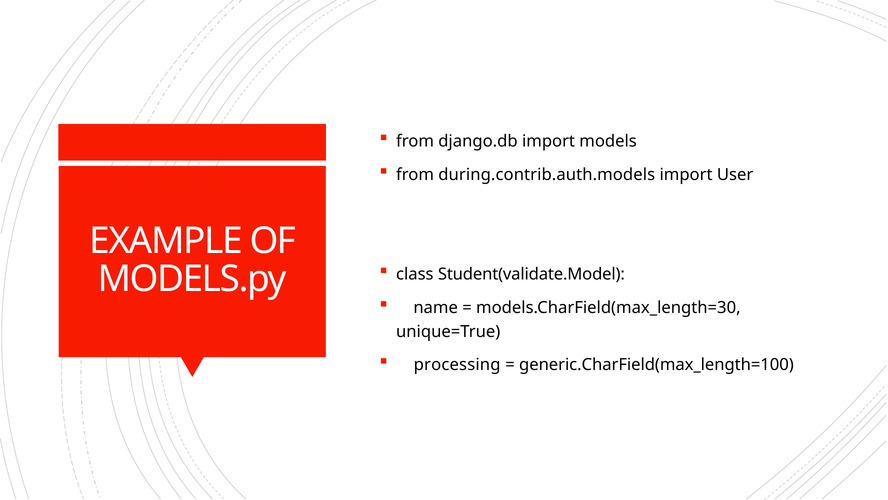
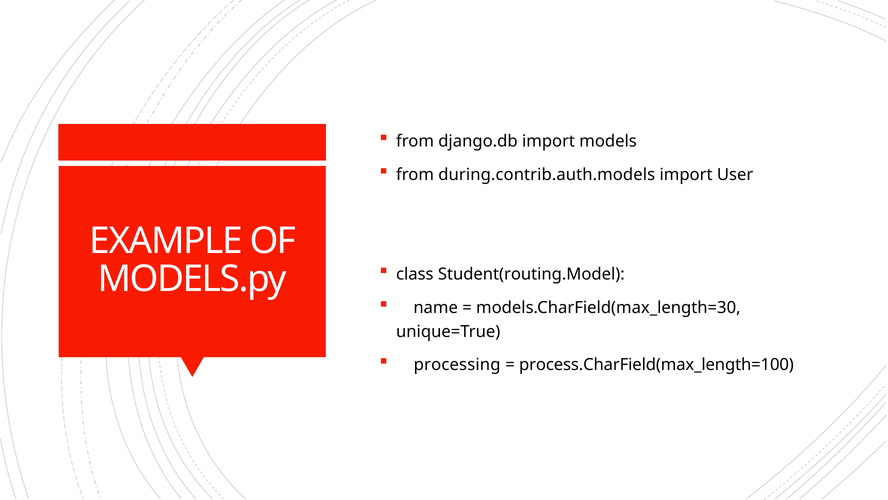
Student(validate.Model: Student(validate.Model -> Student(routing.Model
generic.CharField(max_length=100: generic.CharField(max_length=100 -> process.CharField(max_length=100
